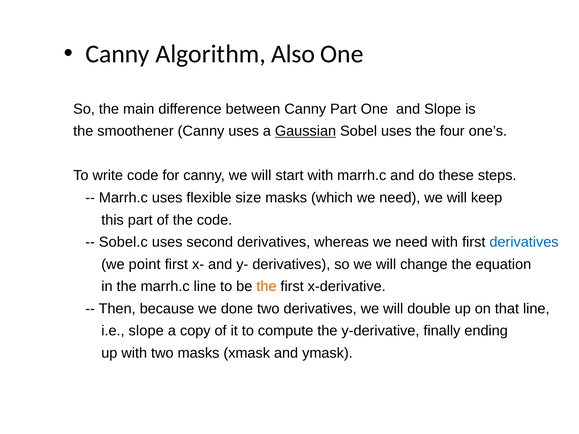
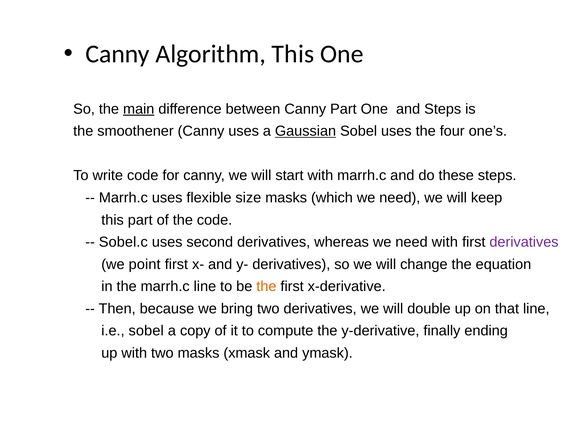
Algorithm Also: Also -> This
main underline: none -> present
and Slope: Slope -> Steps
derivatives at (524, 242) colour: blue -> purple
done: done -> bring
i.e slope: slope -> sobel
